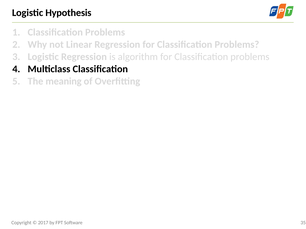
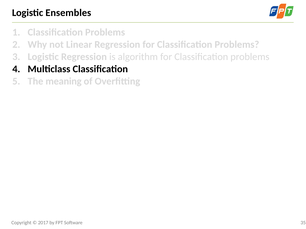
Hypothesis: Hypothesis -> Ensembles
